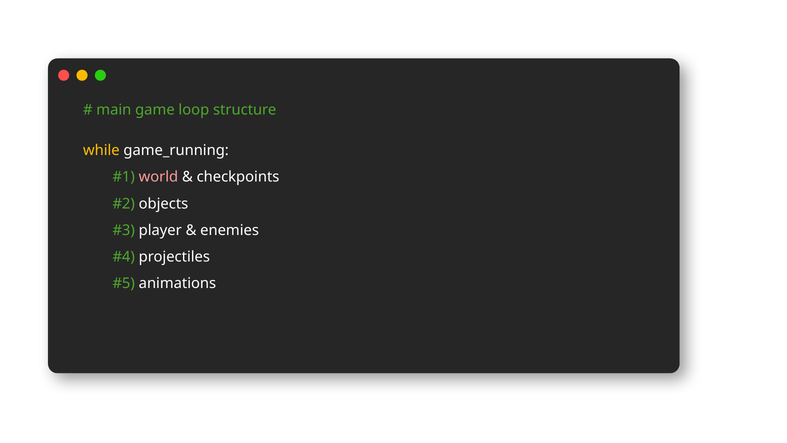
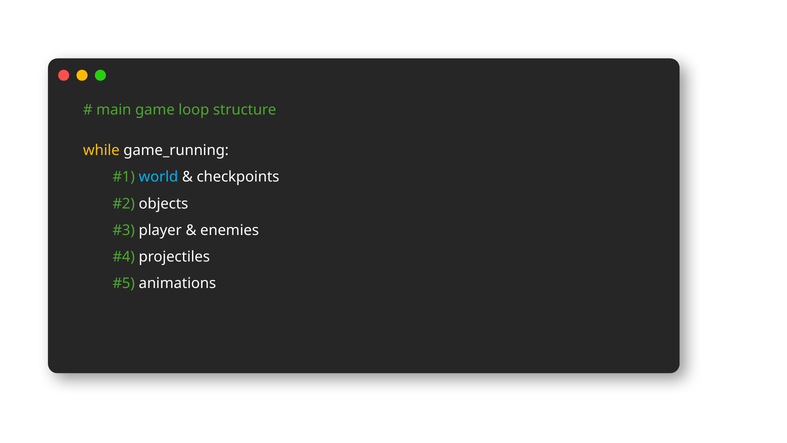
world colour: pink -> light blue
